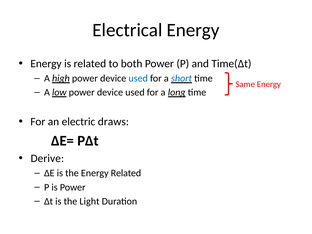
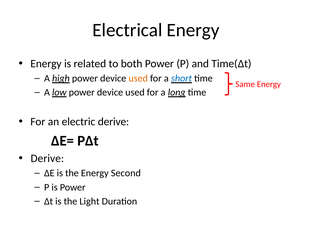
used at (138, 78) colour: blue -> orange
electric draws: draws -> derive
Energy Related: Related -> Second
